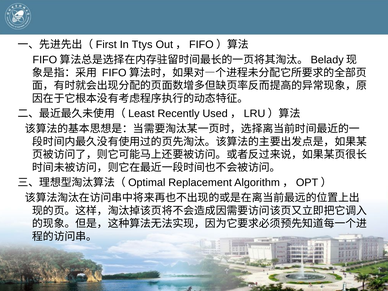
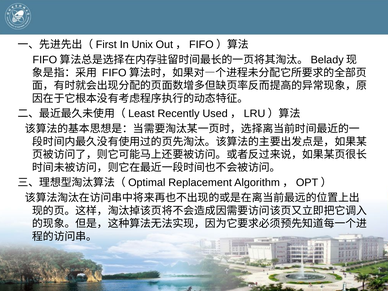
Ttys: Ttys -> Unix
